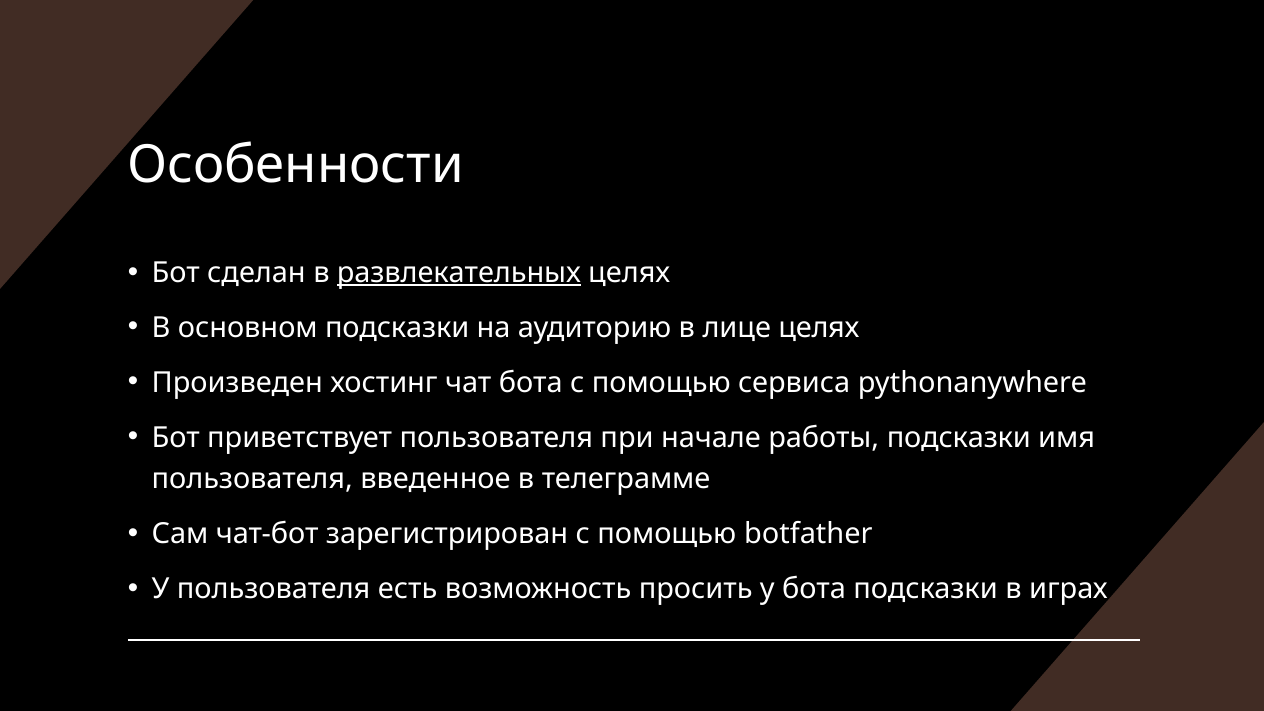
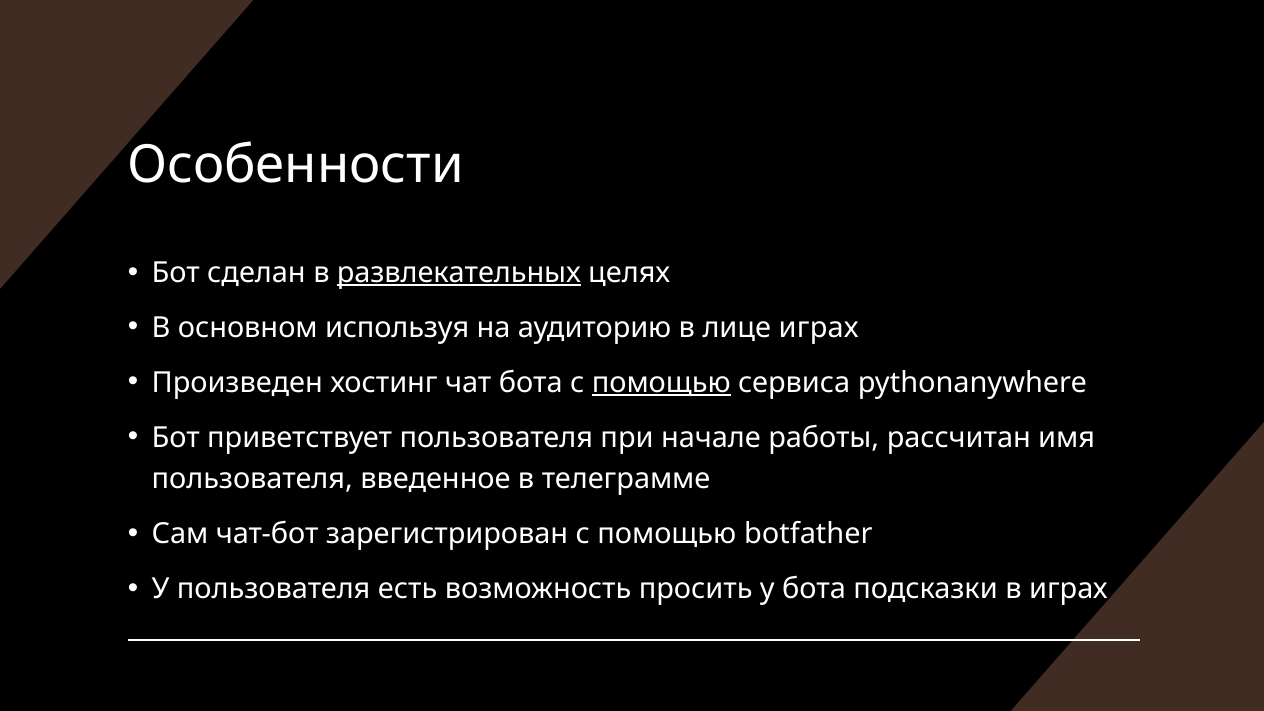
основном подсказки: подсказки -> используя
лице целях: целях -> играх
помощью at (661, 383) underline: none -> present
работы подсказки: подсказки -> рассчитан
